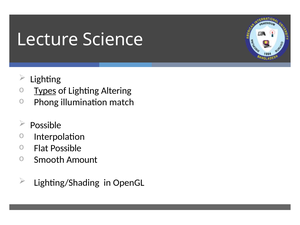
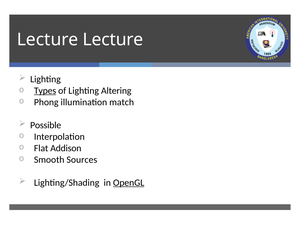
Lecture Science: Science -> Lecture
Flat Possible: Possible -> Addison
Amount: Amount -> Sources
OpenGL underline: none -> present
